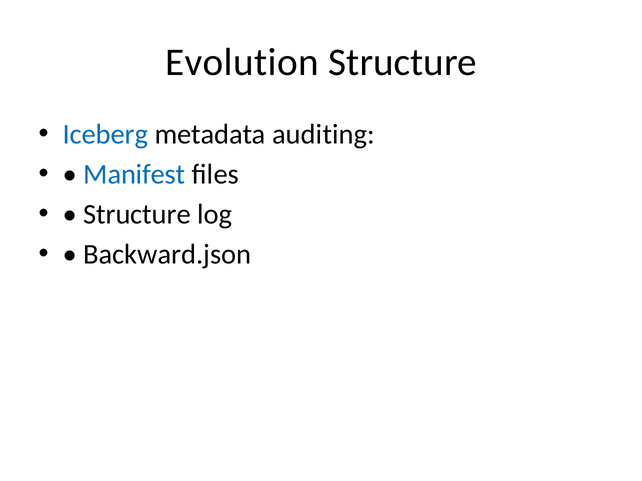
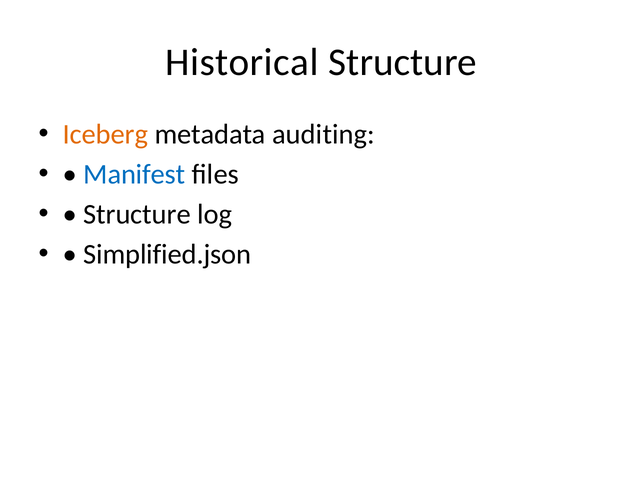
Evolution: Evolution -> Historical
Iceberg colour: blue -> orange
Backward.json: Backward.json -> Simplified.json
